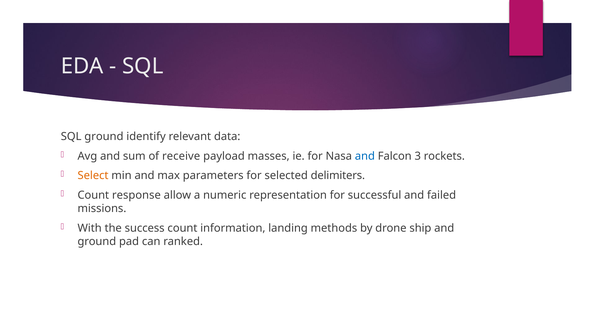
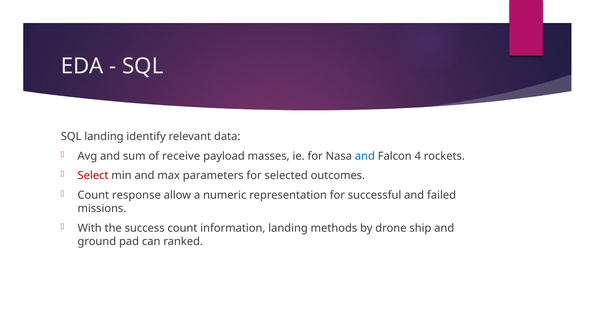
SQL ground: ground -> landing
3: 3 -> 4
Select colour: orange -> red
delimiters: delimiters -> outcomes
